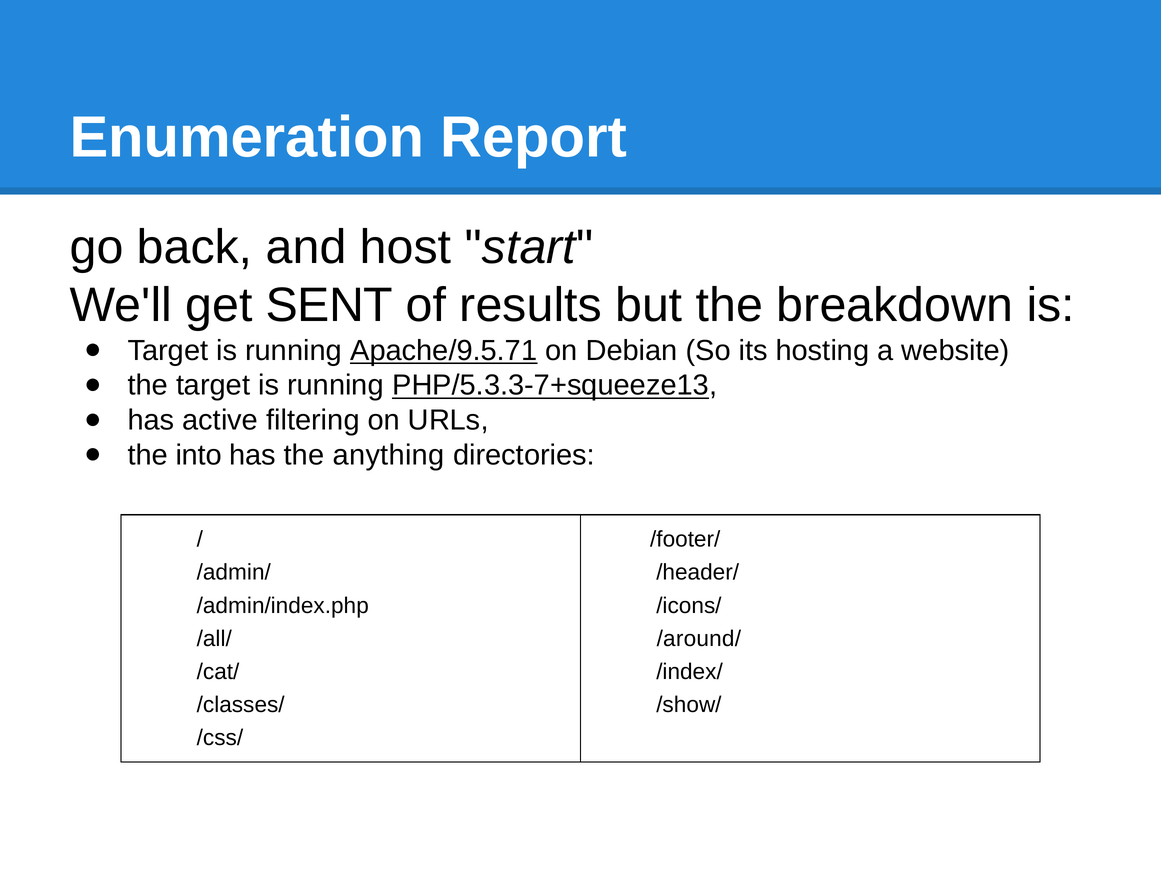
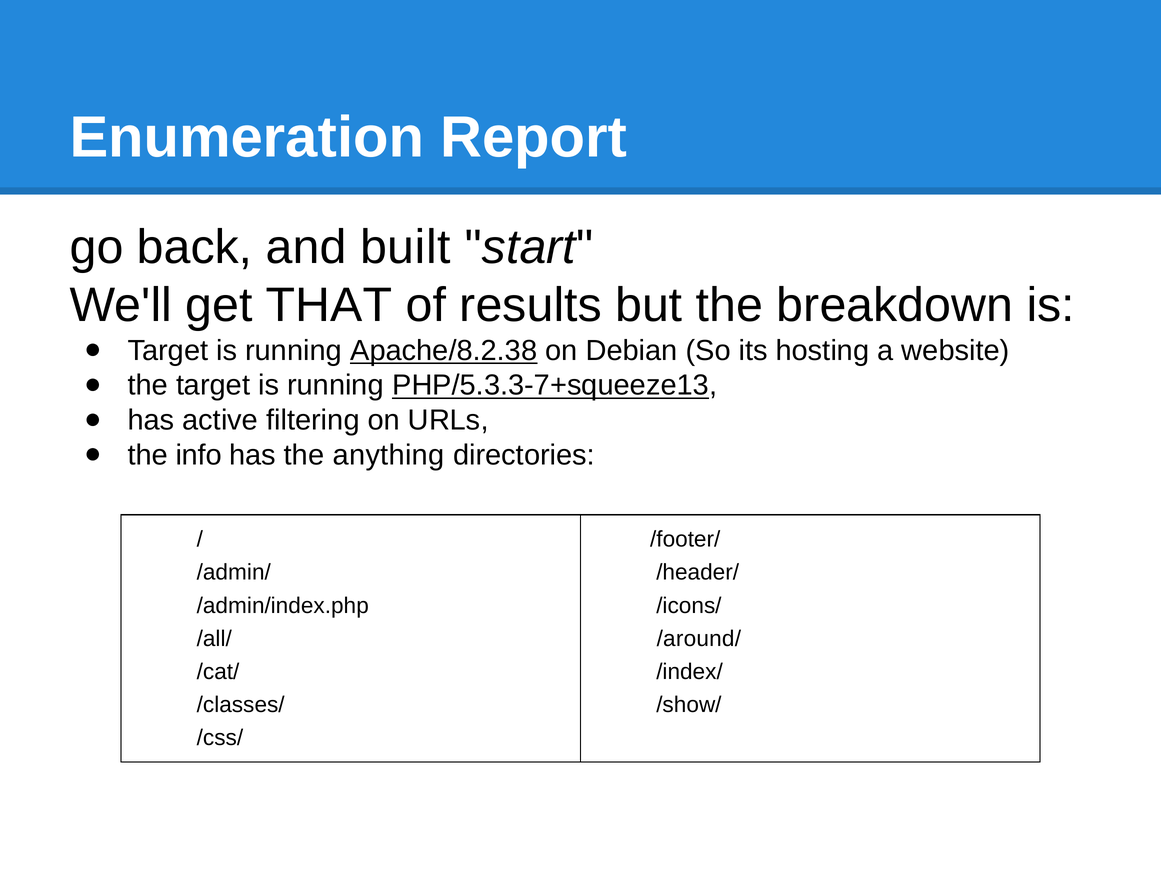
host: host -> built
SENT: SENT -> THAT
Apache/9.5.71: Apache/9.5.71 -> Apache/8.2.38
into: into -> info
